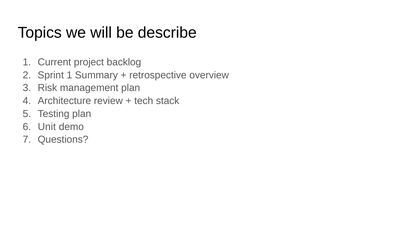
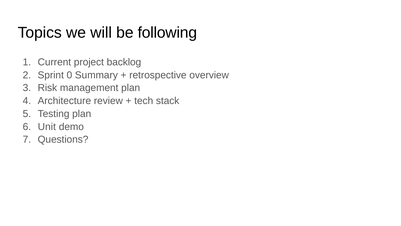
describe: describe -> following
Sprint 1: 1 -> 0
